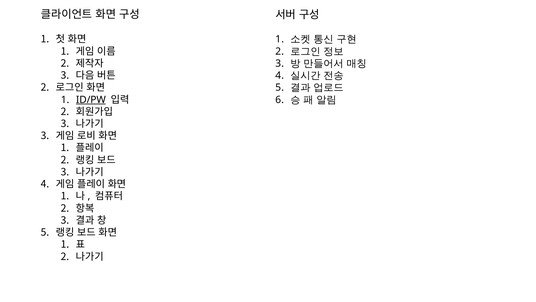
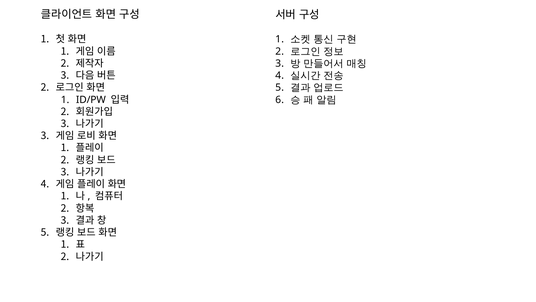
ID/PW underline: present -> none
